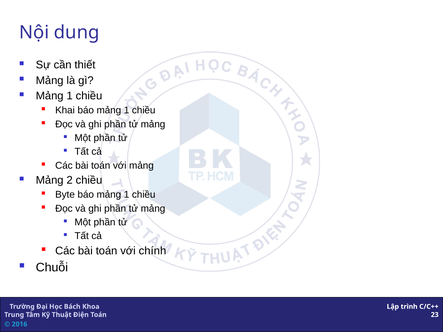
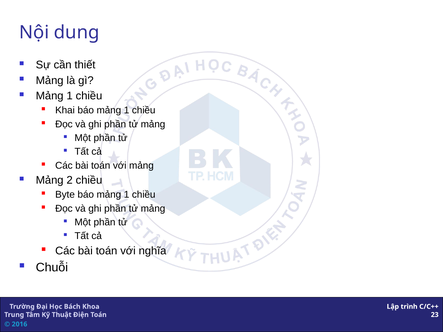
chính: chính -> nghĩa
